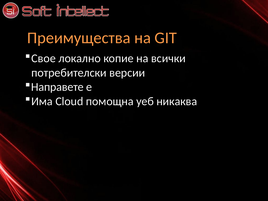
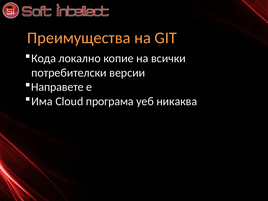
Свое: Свое -> Кода
помощна: помощна -> програма
